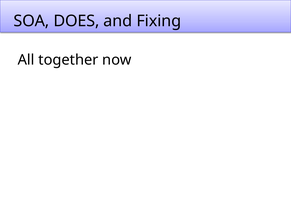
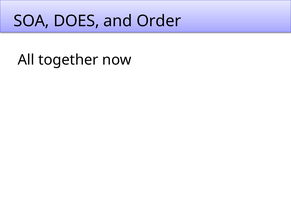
Fixing: Fixing -> Order
